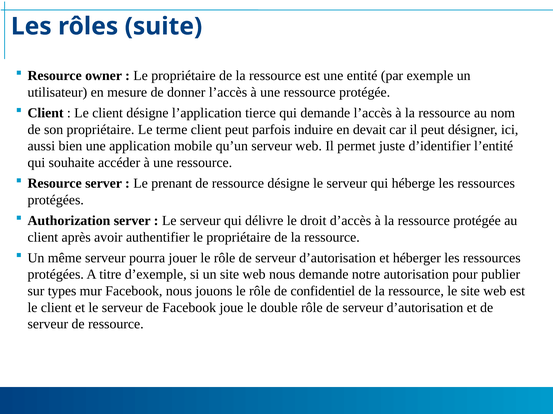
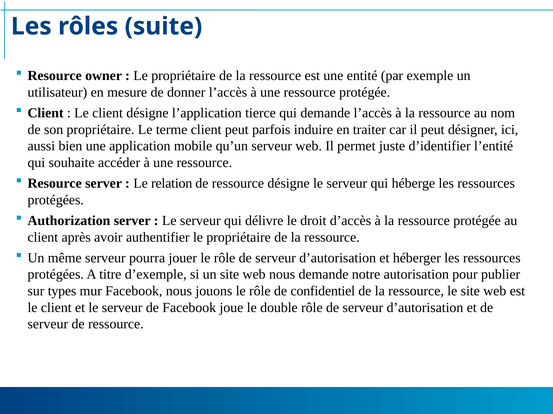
devait: devait -> traiter
prenant: prenant -> relation
